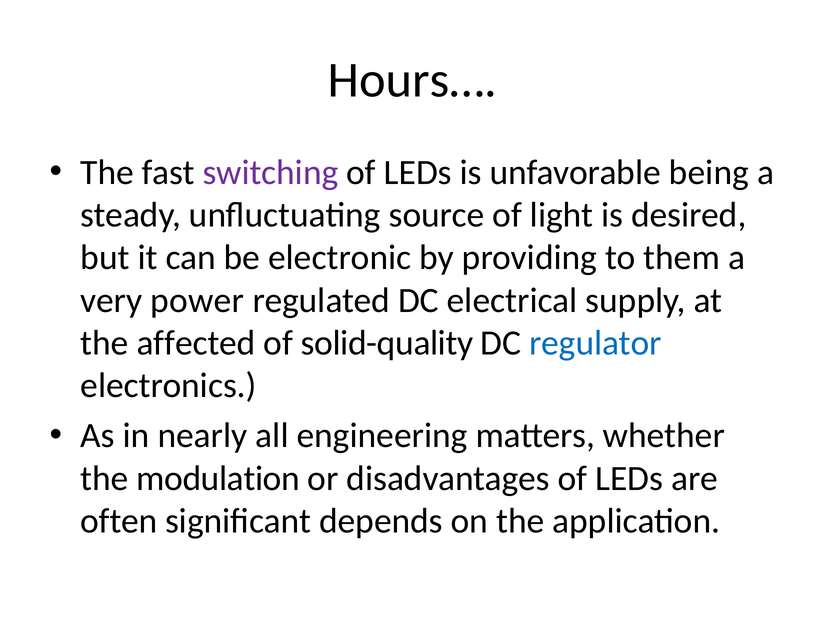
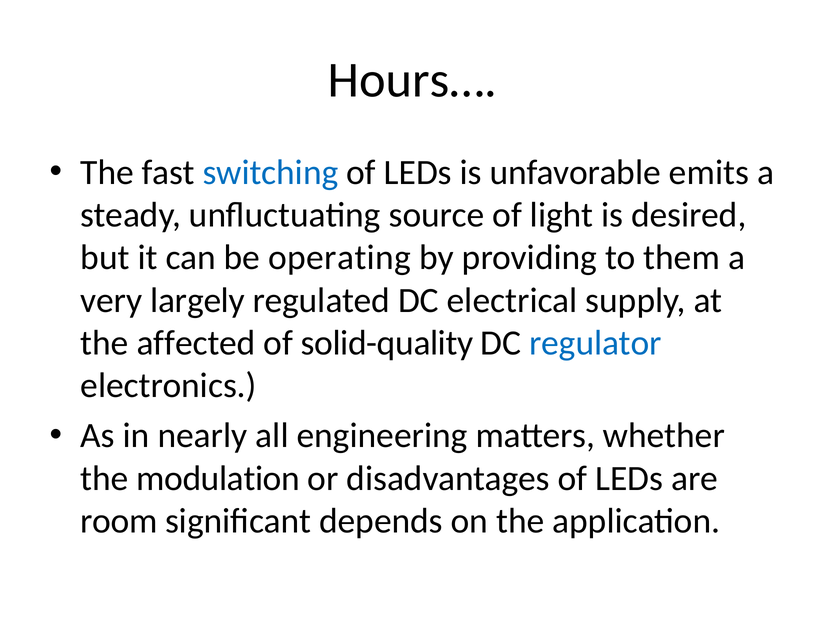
switching colour: purple -> blue
being: being -> emits
electronic: electronic -> operating
power: power -> largely
often: often -> room
